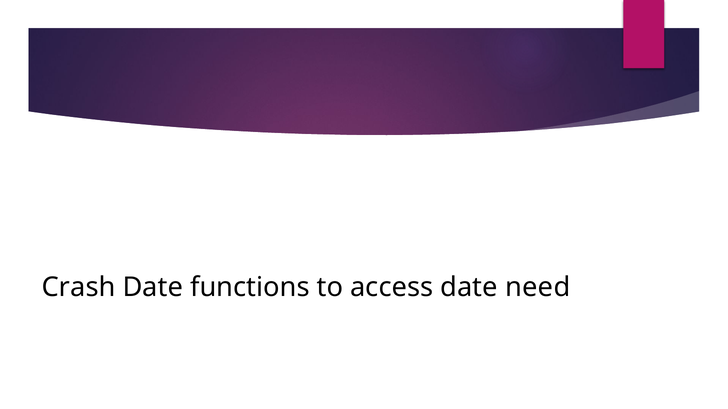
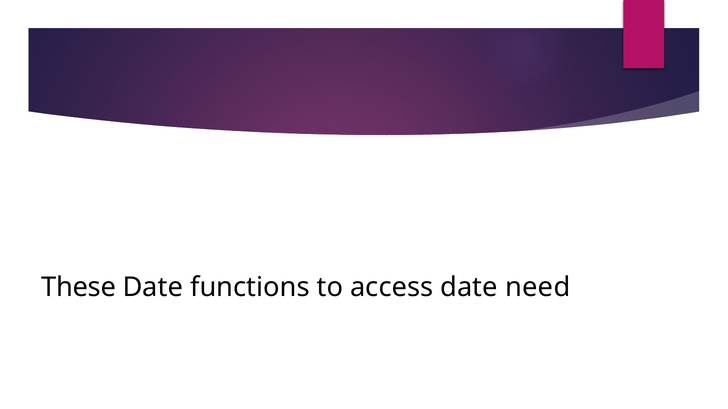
Crash: Crash -> These
